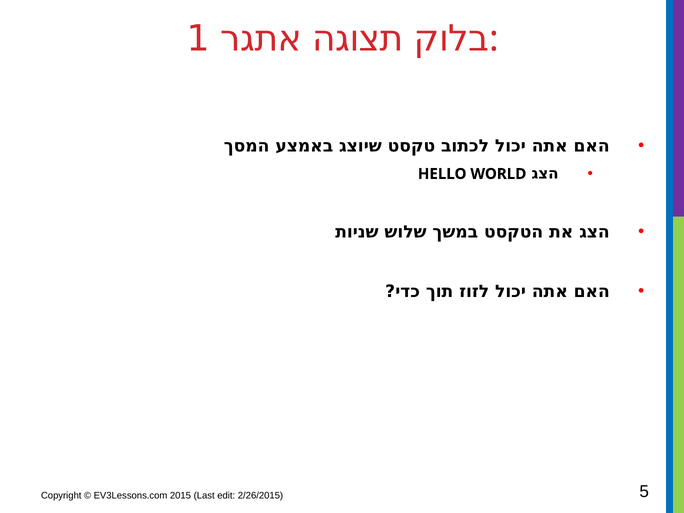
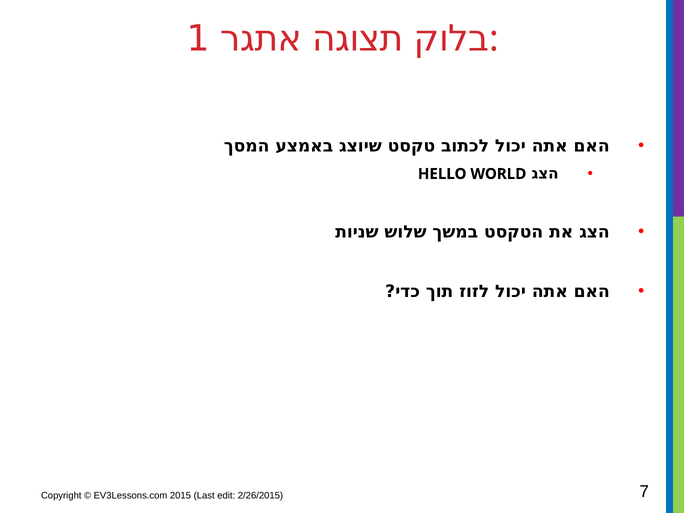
5: 5 -> 7
